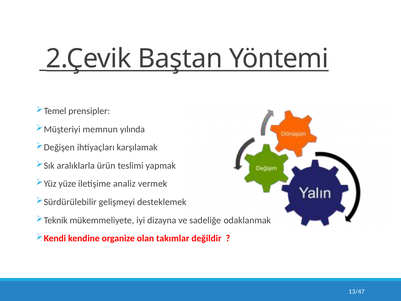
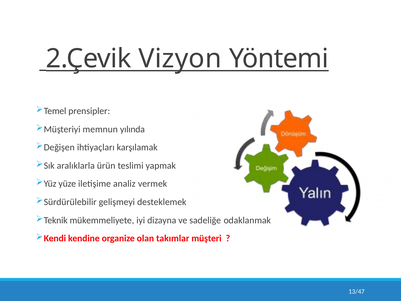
Baştan: Baştan -> Vizyon
değildir: değildir -> müşteri
